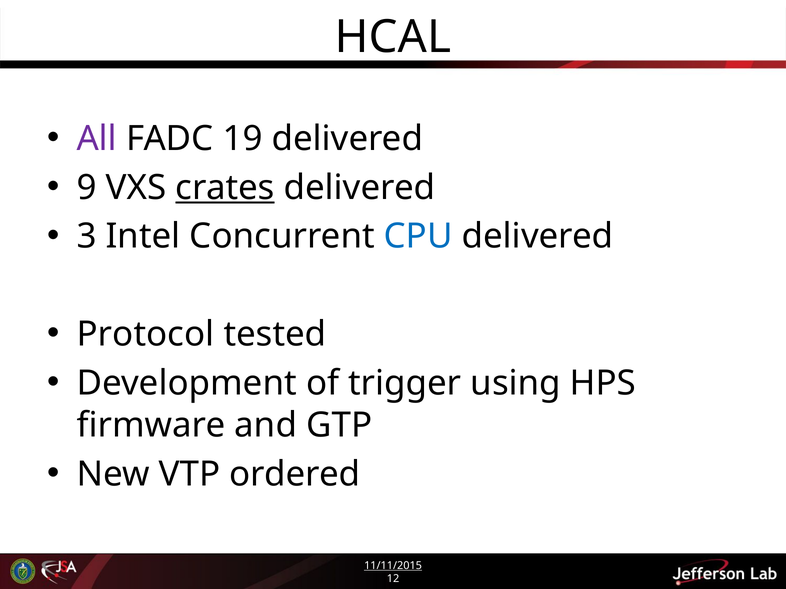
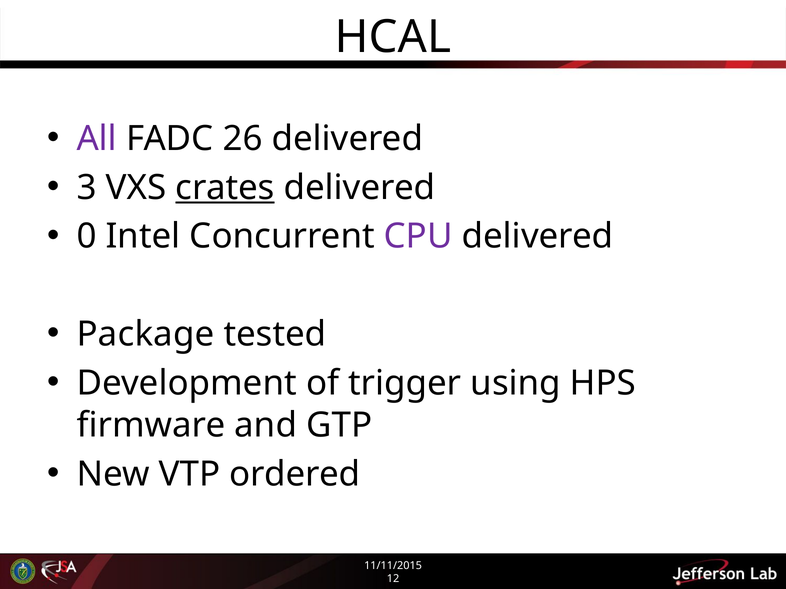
19: 19 -> 26
9: 9 -> 3
3: 3 -> 0
CPU colour: blue -> purple
Protocol: Protocol -> Package
11/11/2015 underline: present -> none
